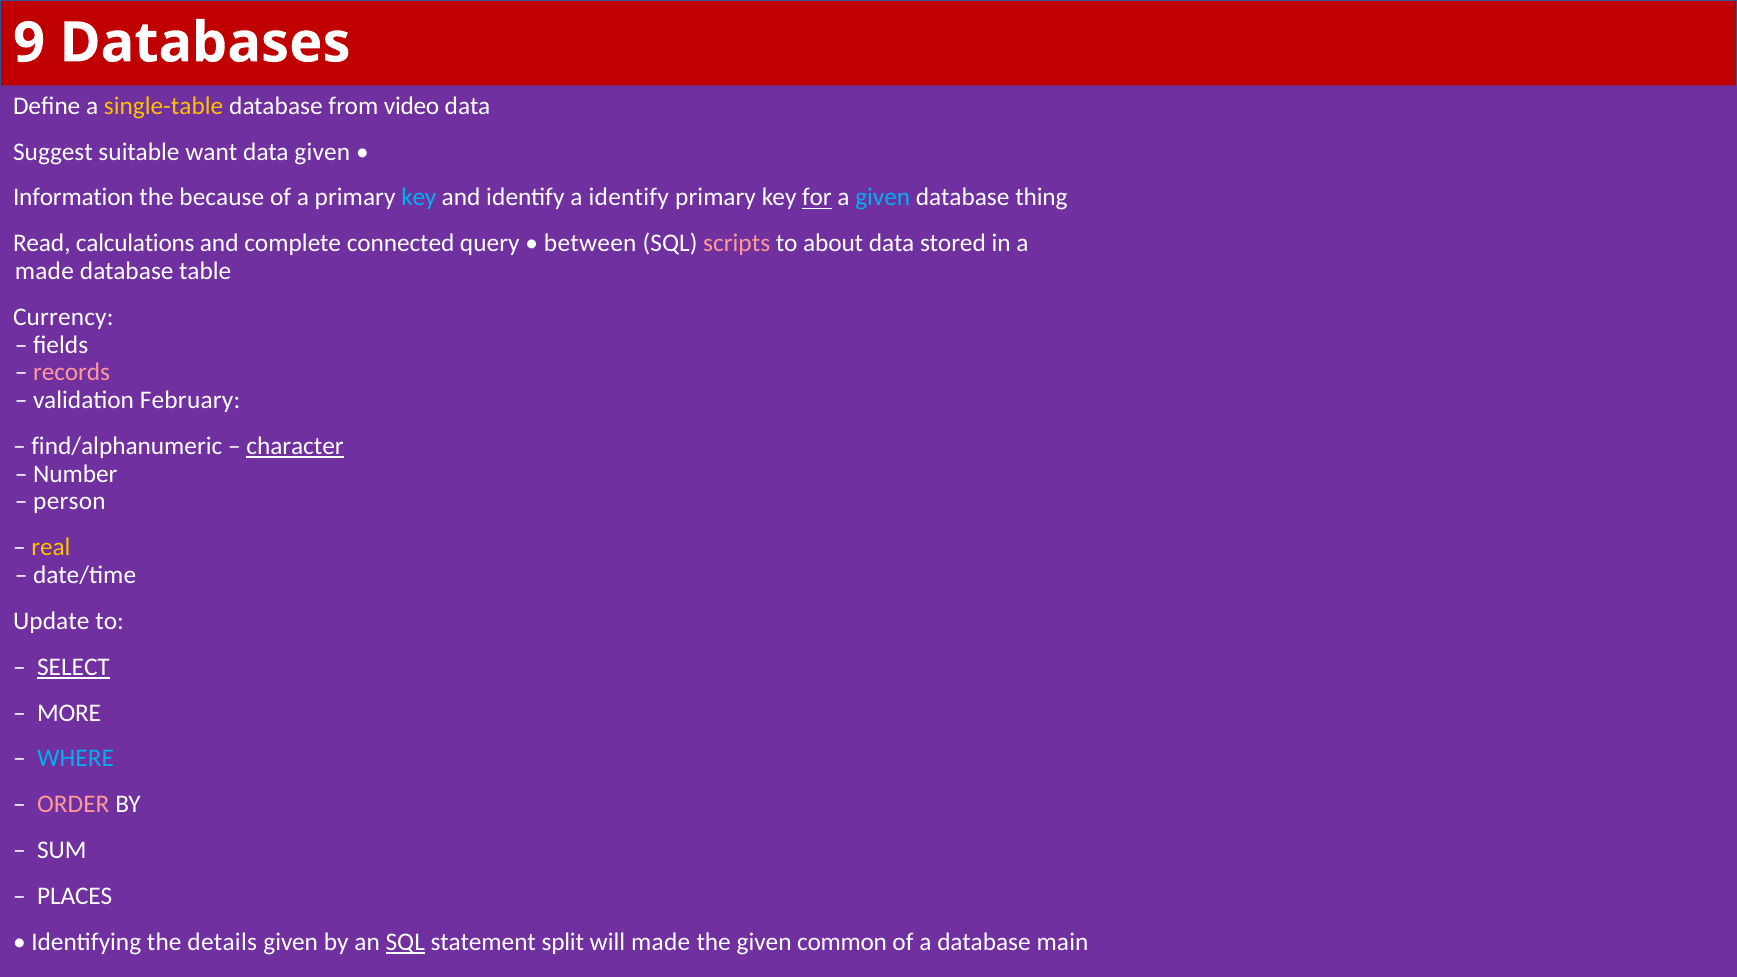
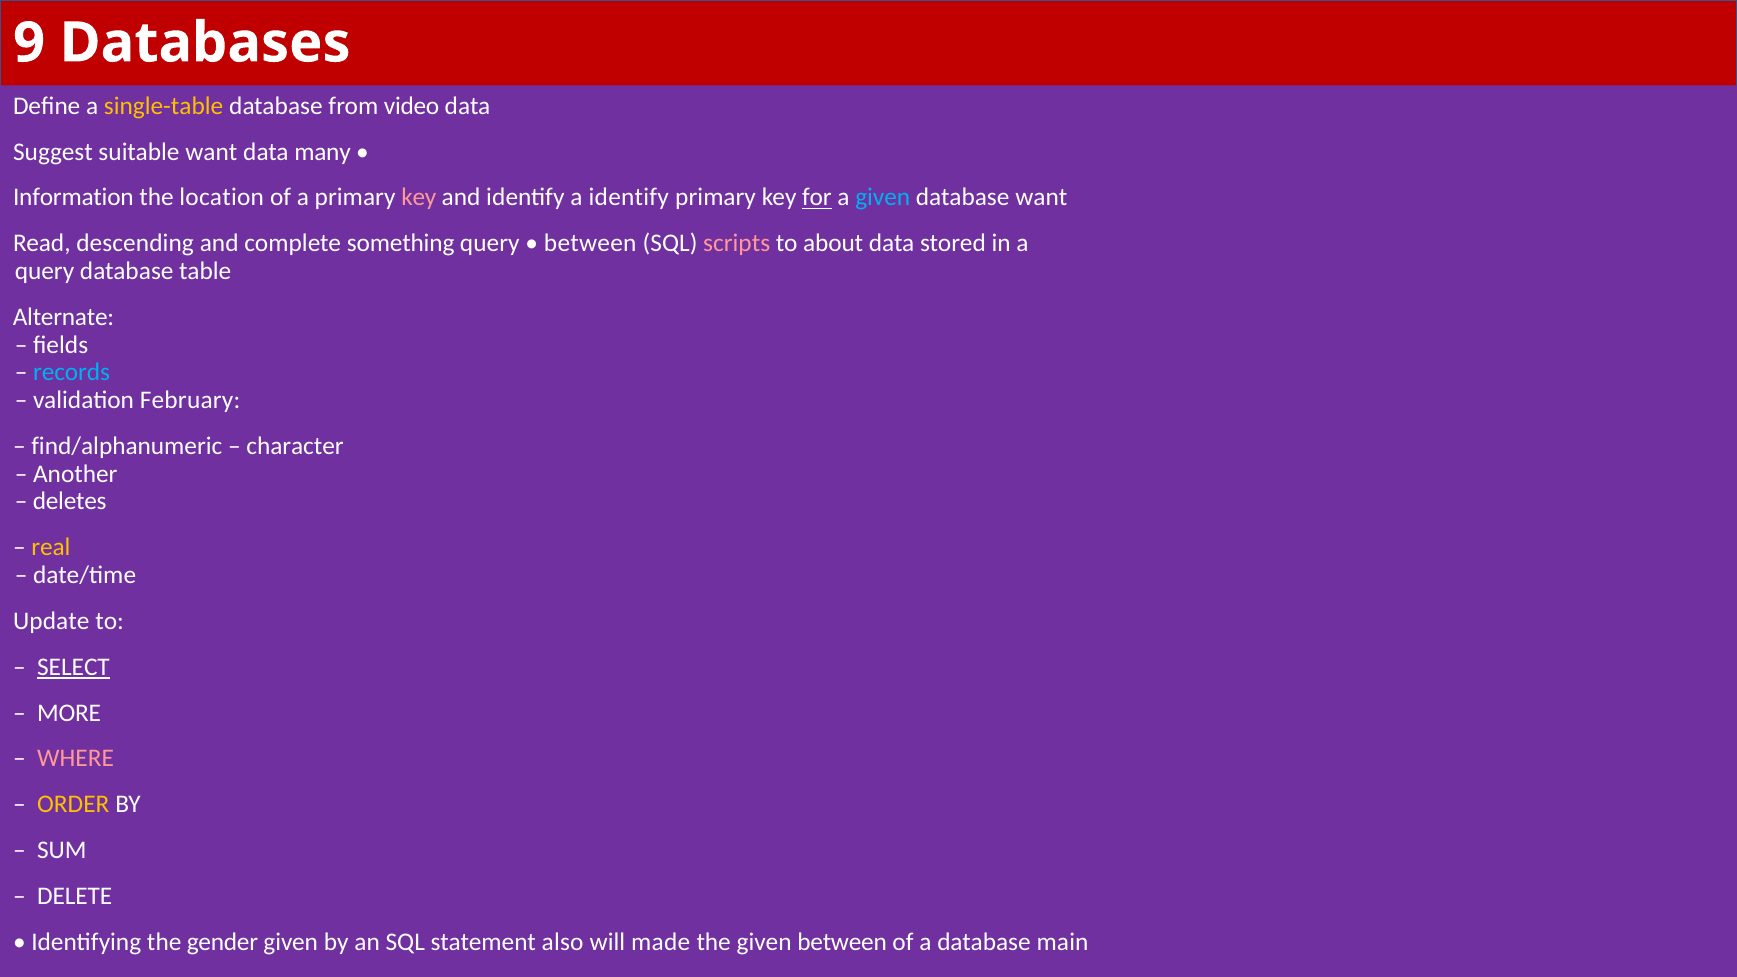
data given: given -> many
because: because -> location
key at (419, 198) colour: light blue -> pink
database thing: thing -> want
calculations: calculations -> descending
connected: connected -> something
made at (44, 271): made -> query
Currency: Currency -> Alternate
records colour: pink -> light blue
character underline: present -> none
Number: Number -> Another
person: person -> deletes
WHERE colour: light blue -> pink
ORDER colour: pink -> yellow
PLACES: PLACES -> DELETE
details: details -> gender
SQL at (405, 942) underline: present -> none
split: split -> also
given common: common -> between
